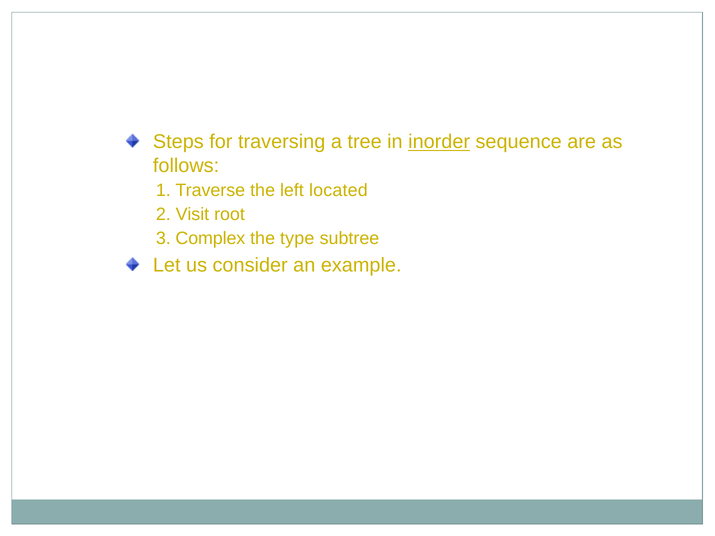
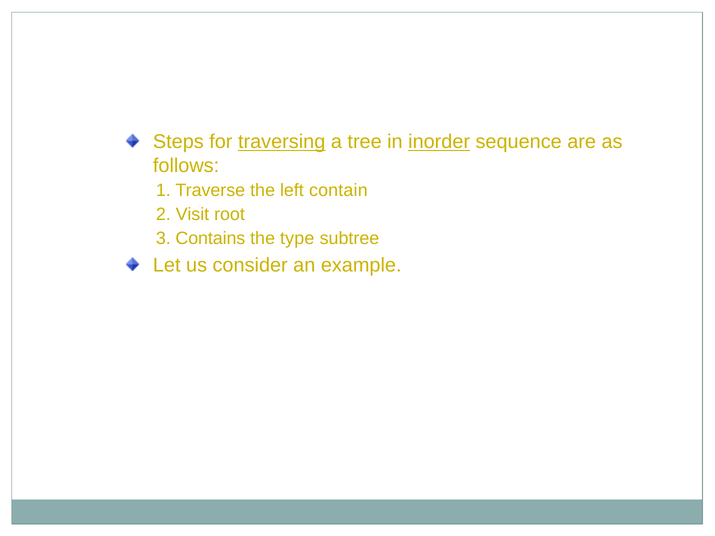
traversing underline: none -> present
located: located -> contain
Complex: Complex -> Contains
